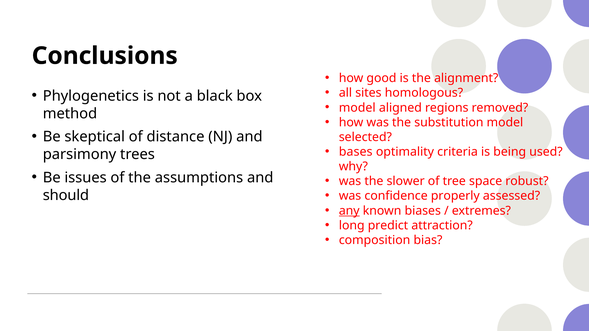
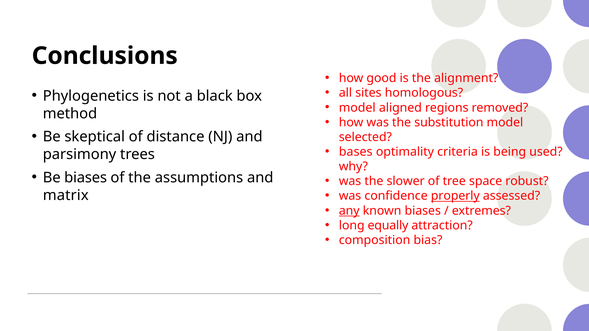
Be issues: issues -> biases
properly underline: none -> present
should: should -> matrix
predict: predict -> equally
